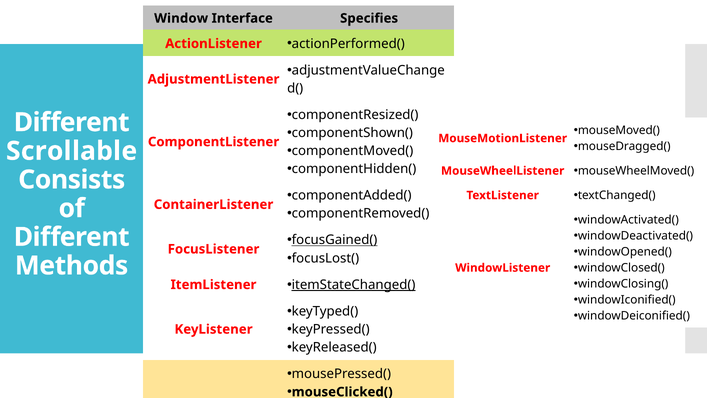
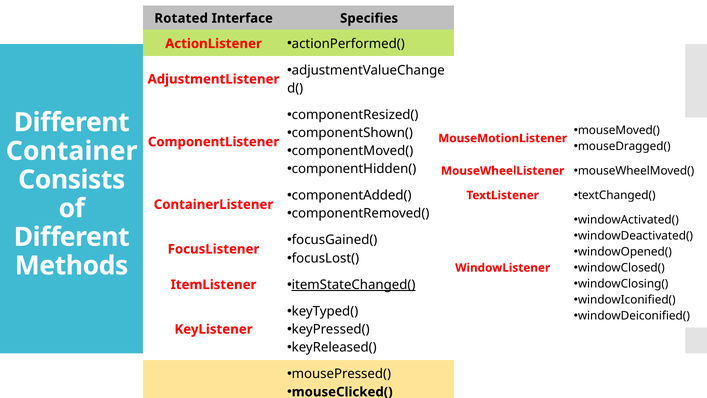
Window: Window -> Rotated
Scrollable: Scrollable -> Container
focusGained( underline: present -> none
